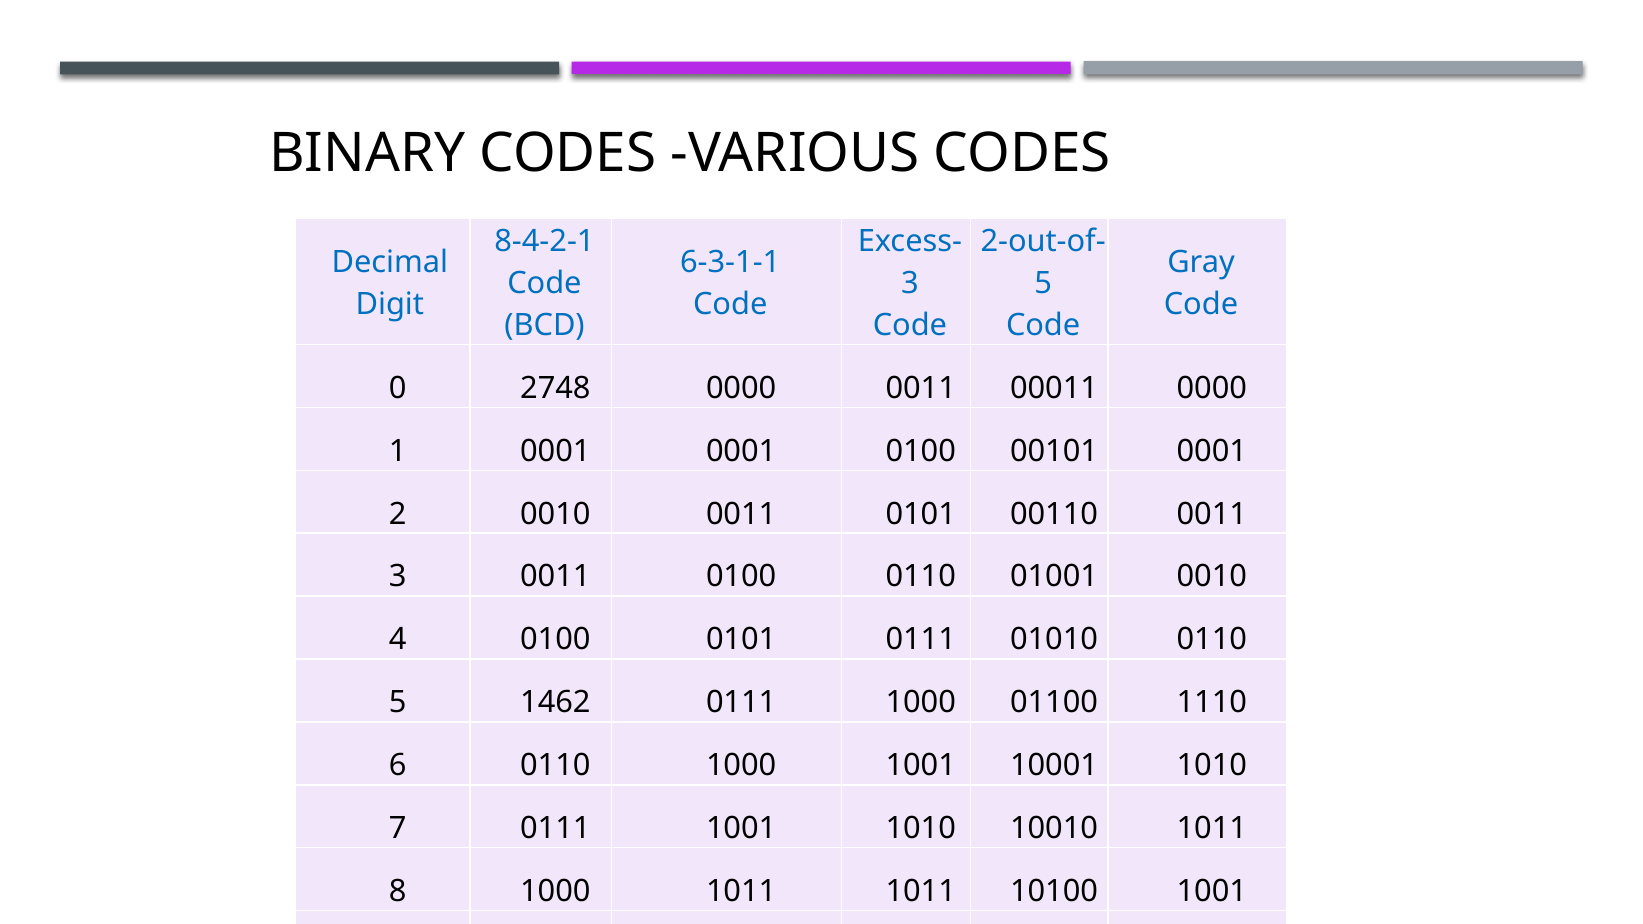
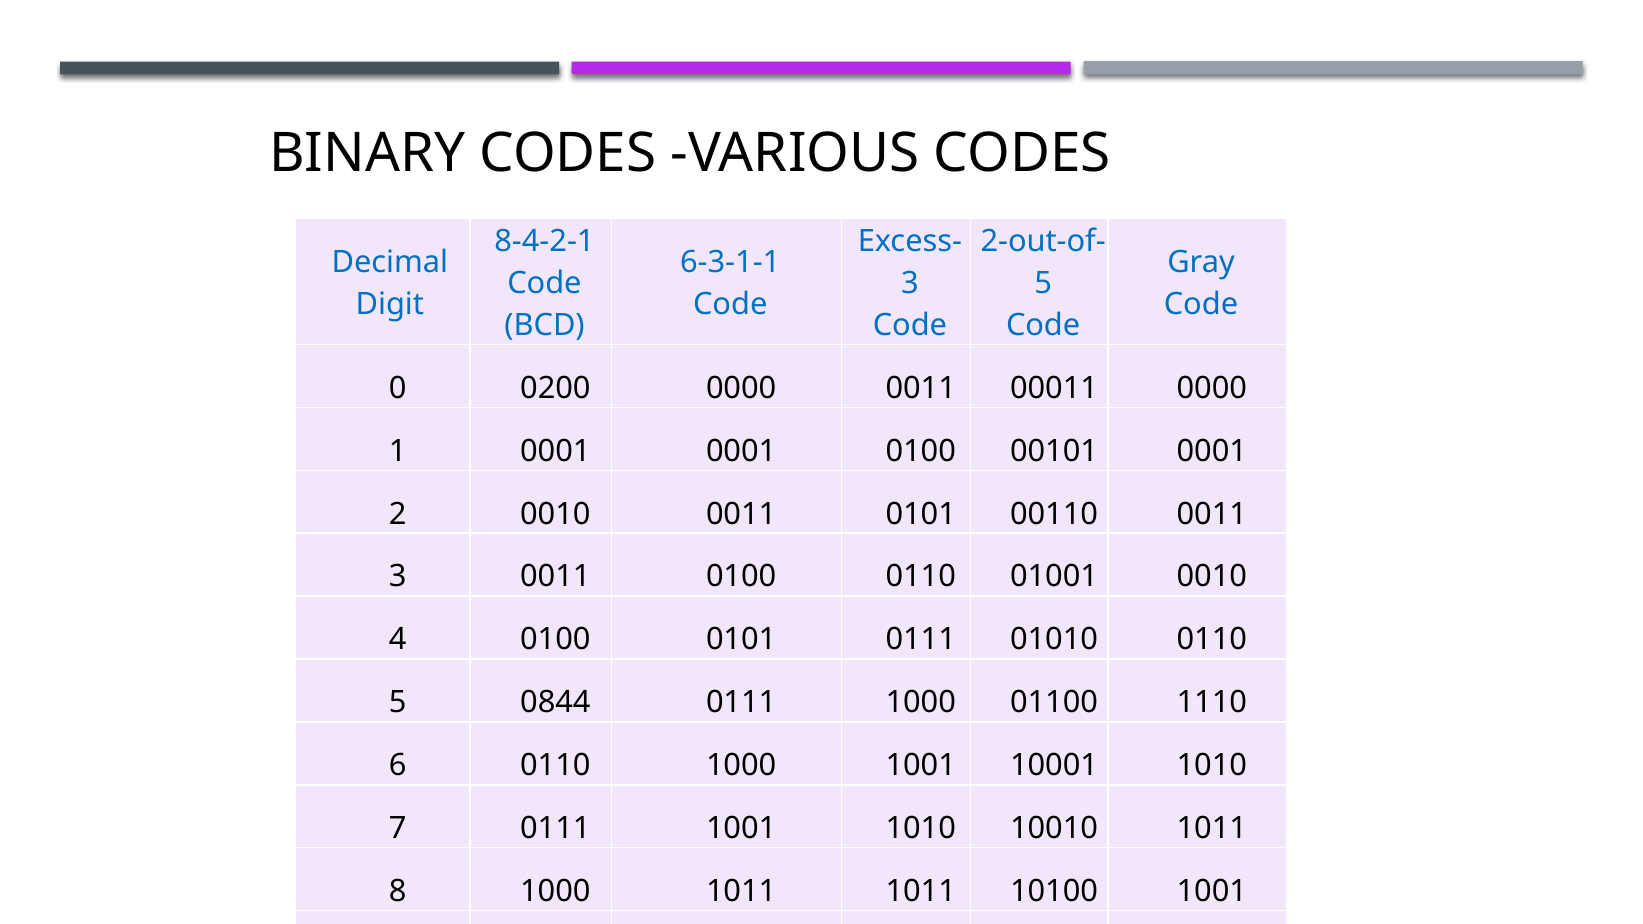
2748: 2748 -> 0200
1462: 1462 -> 0844
